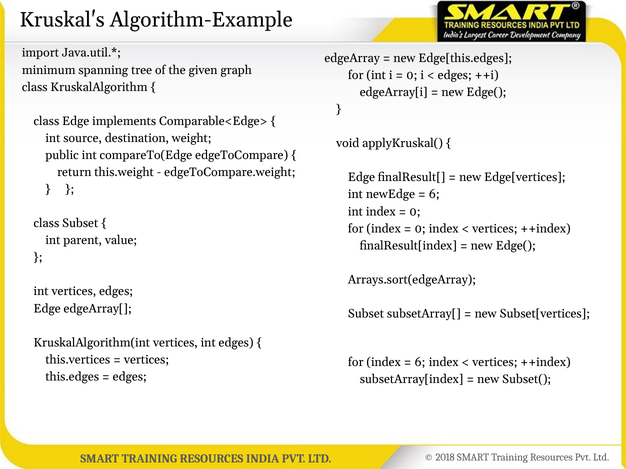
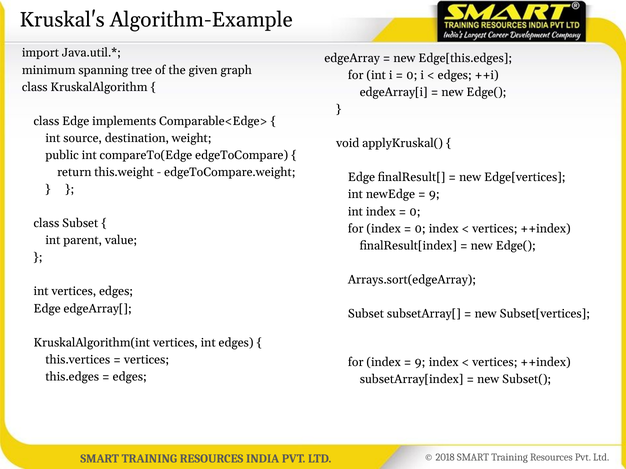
6 at (434, 195): 6 -> 9
6 at (420, 363): 6 -> 9
